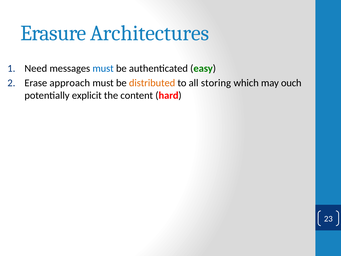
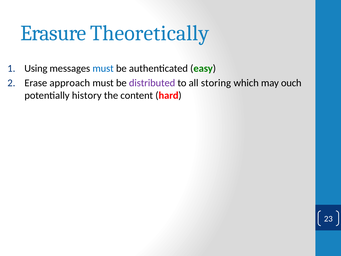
Architectures: Architectures -> Theoretically
Need: Need -> Using
distributed colour: orange -> purple
explicit: explicit -> history
